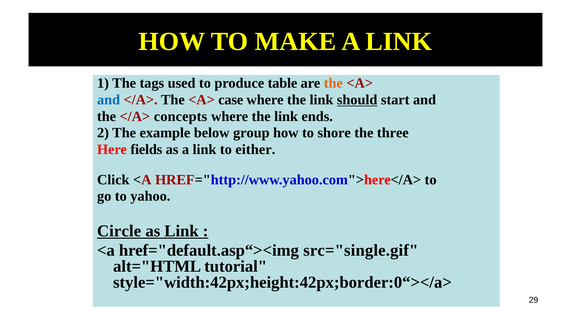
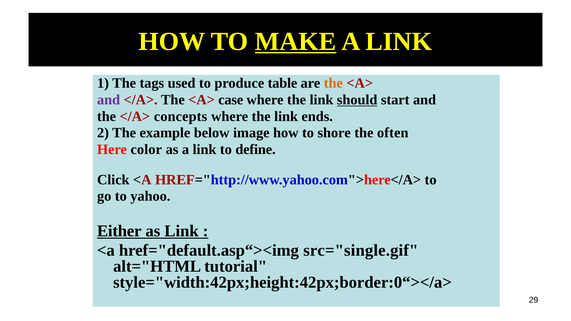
MAKE underline: none -> present
and at (109, 100) colour: blue -> purple
group: group -> image
three: three -> often
fields: fields -> color
either: either -> define
Circle: Circle -> Either
